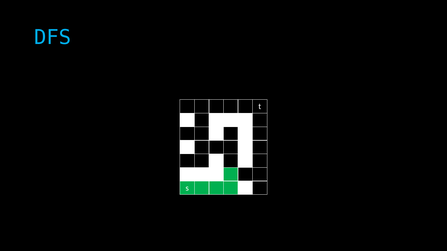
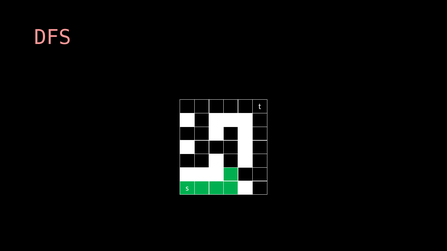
DFS colour: light blue -> pink
